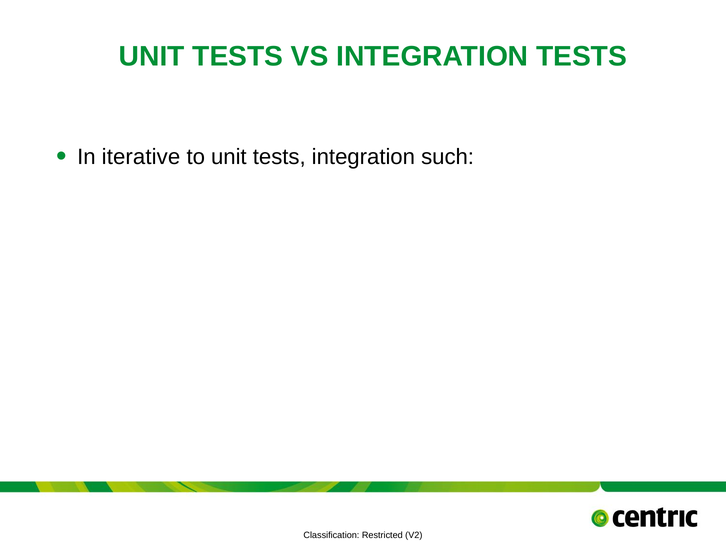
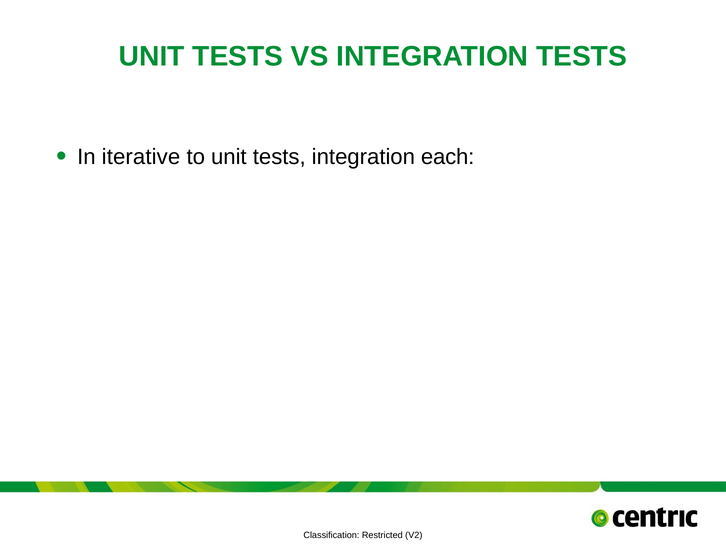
such: such -> each
